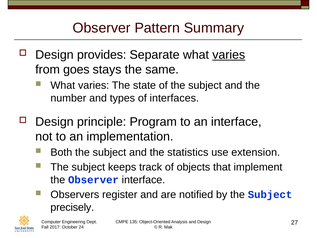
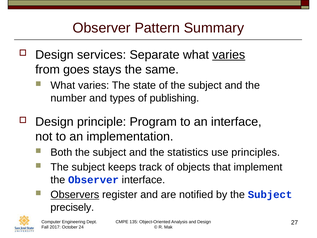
provides: provides -> services
interfaces: interfaces -> publishing
extension: extension -> principles
Observers underline: none -> present
